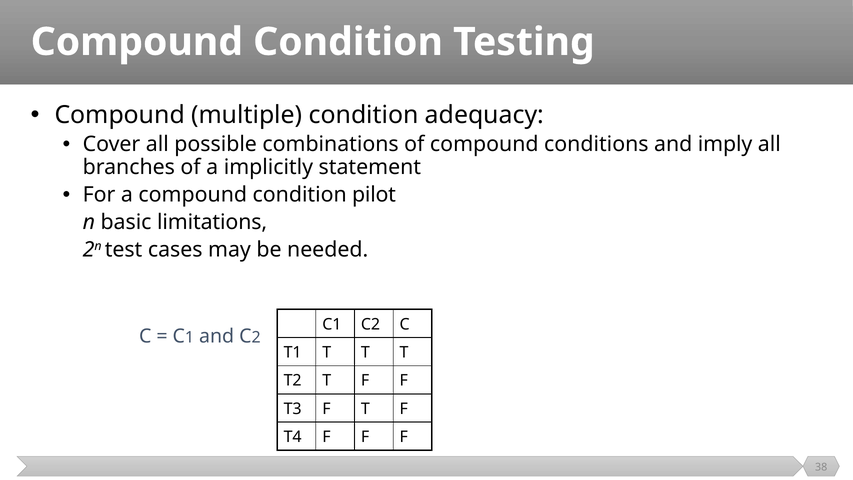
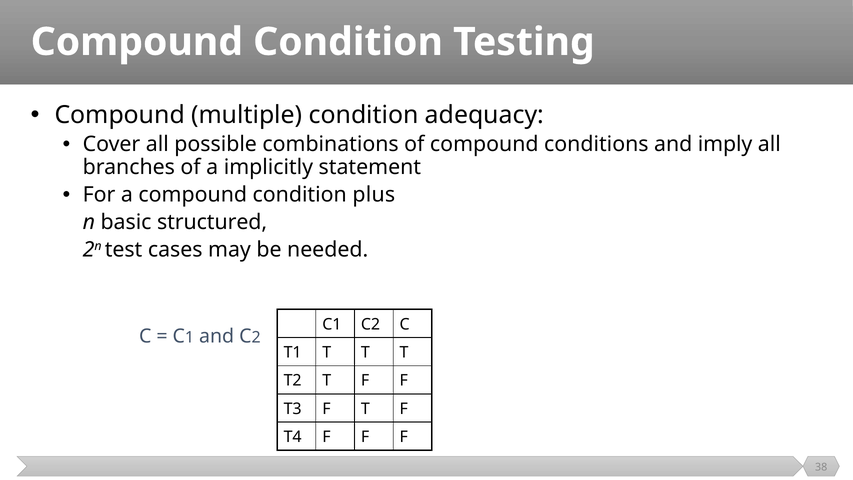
pilot: pilot -> plus
limitations: limitations -> structured
